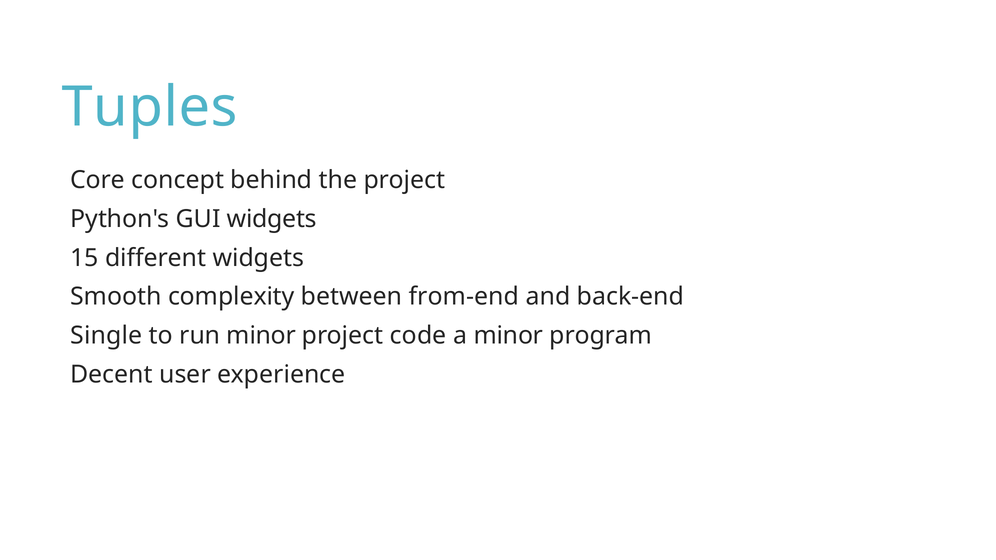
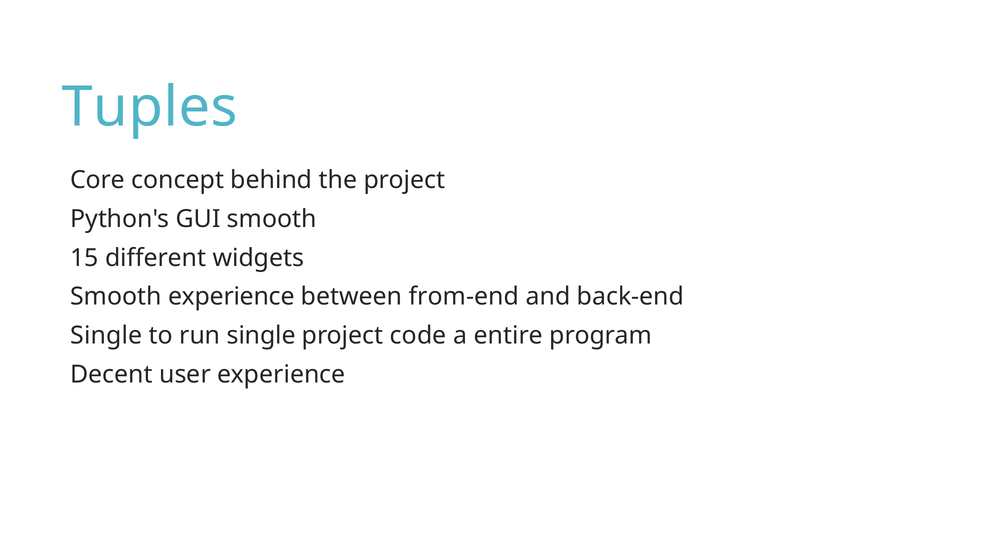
GUI widgets: widgets -> smooth
Smooth complexity: complexity -> experience
run minor: minor -> single
a minor: minor -> entire
